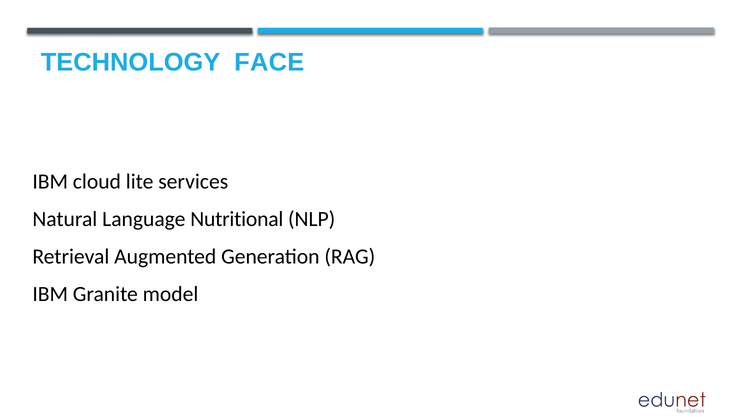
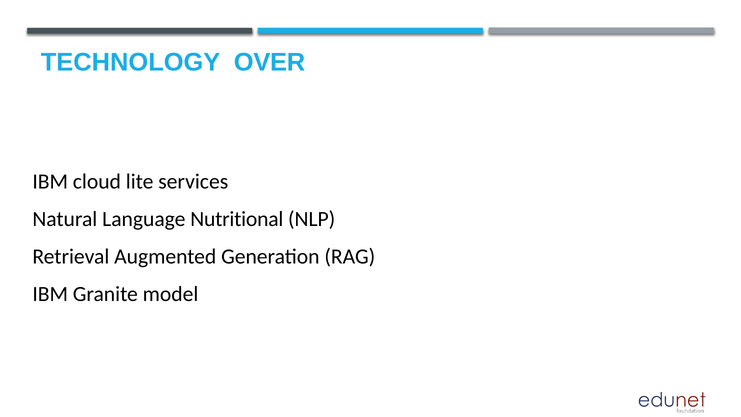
FACE: FACE -> OVER
